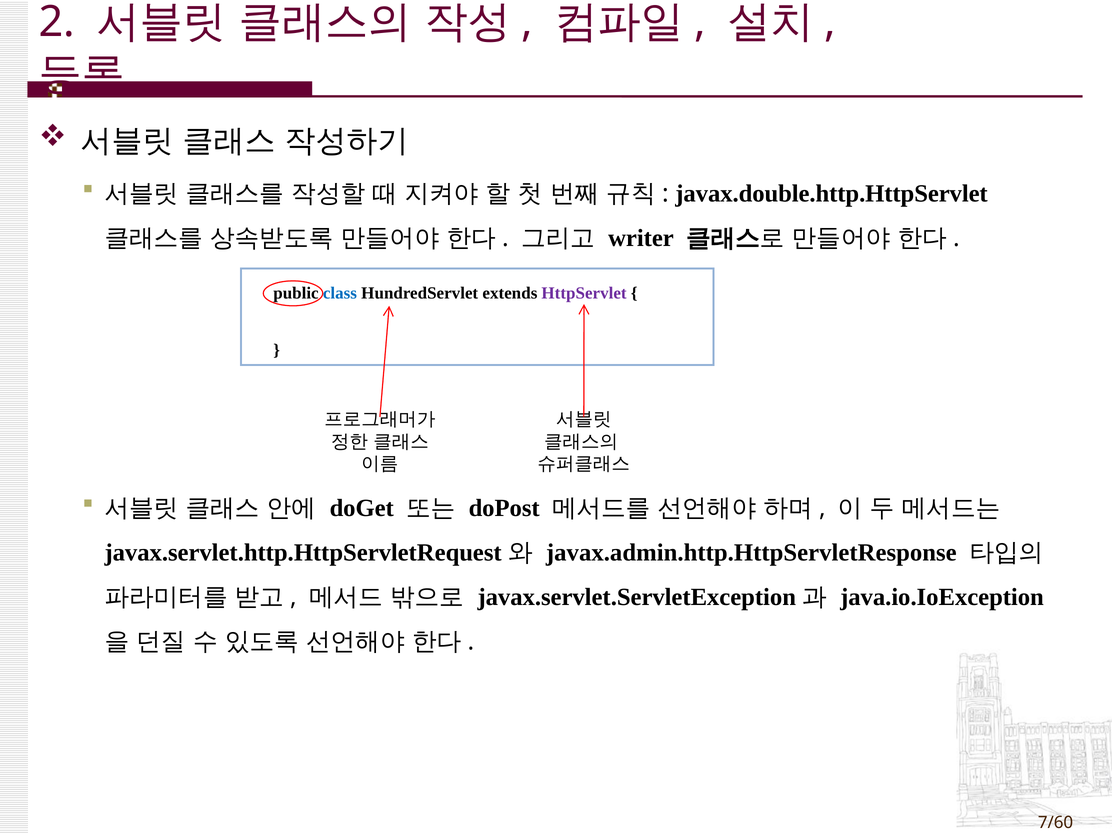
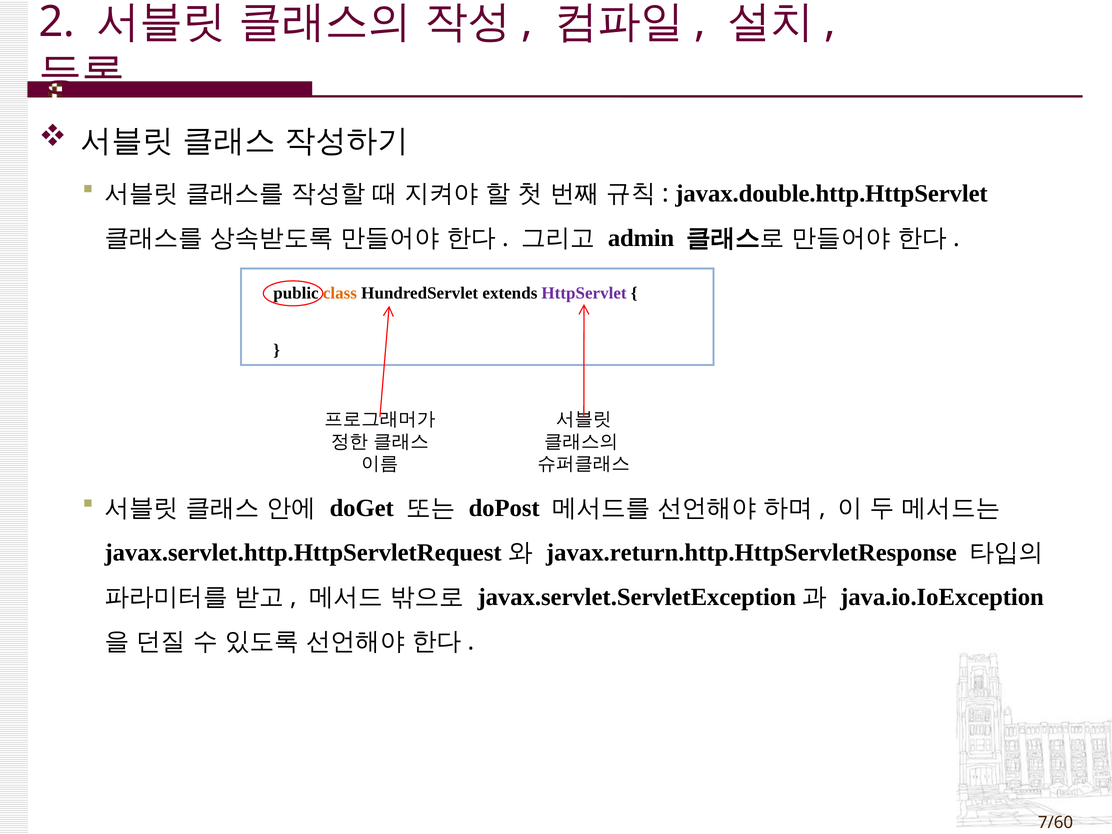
writer: writer -> admin
class colour: blue -> orange
javax.admin.http.HttpServletResponse: javax.admin.http.HttpServletResponse -> javax.return.http.HttpServletResponse
